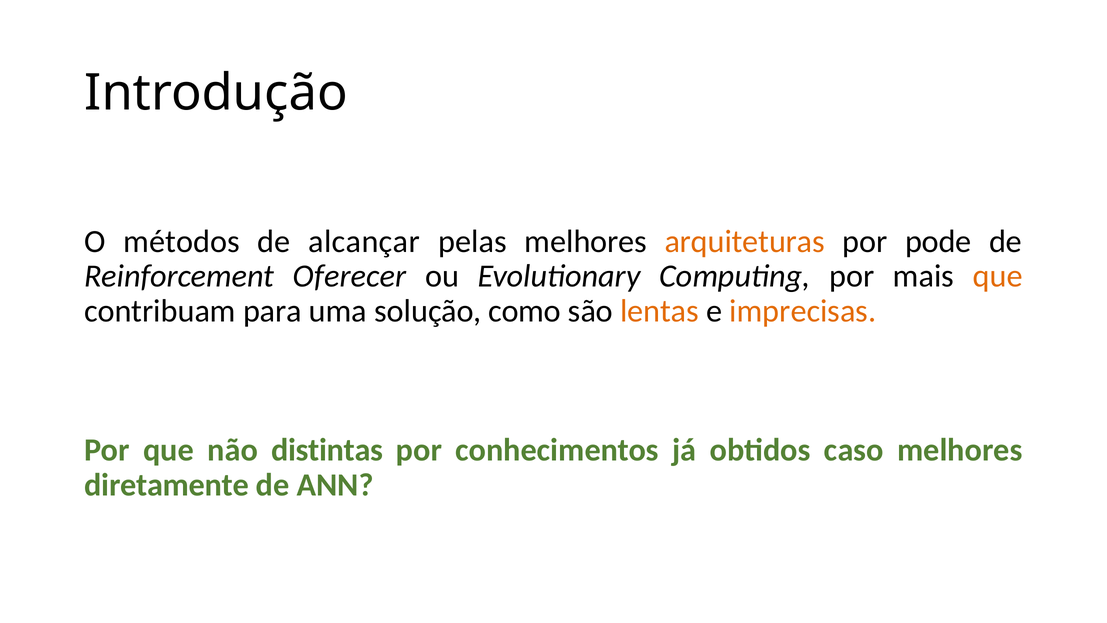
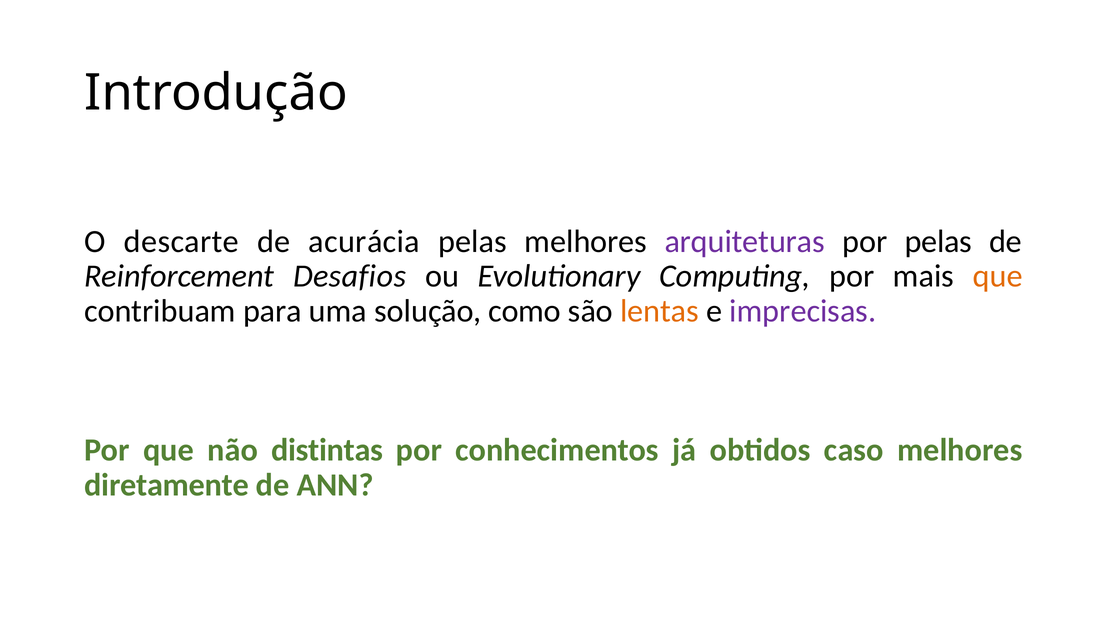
métodos: métodos -> descarte
alcançar: alcançar -> acurácia
arquiteturas colour: orange -> purple
por pode: pode -> pelas
Oferecer: Oferecer -> Desafios
imprecisas colour: orange -> purple
